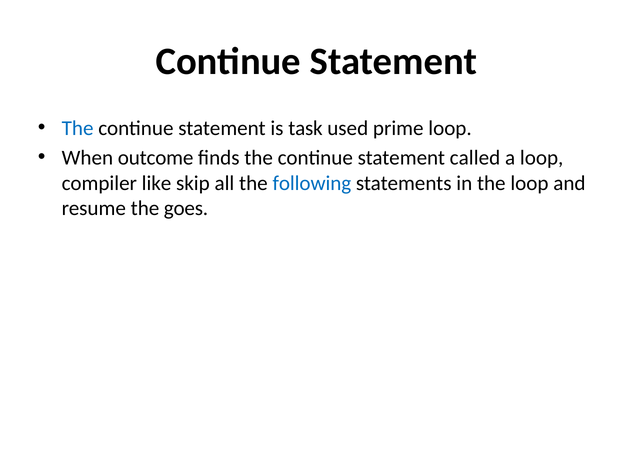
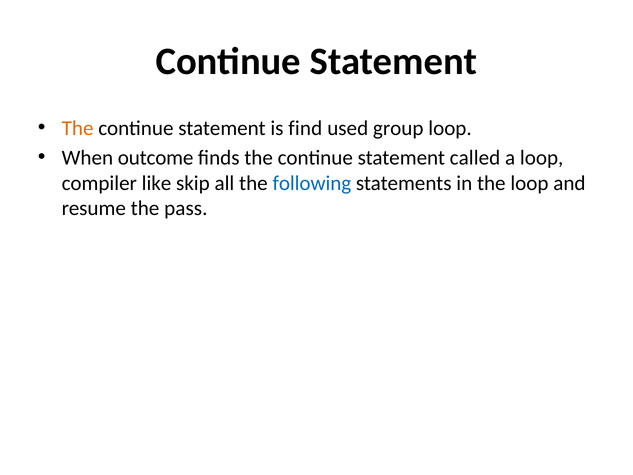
The at (78, 128) colour: blue -> orange
task: task -> find
prime: prime -> group
goes: goes -> pass
